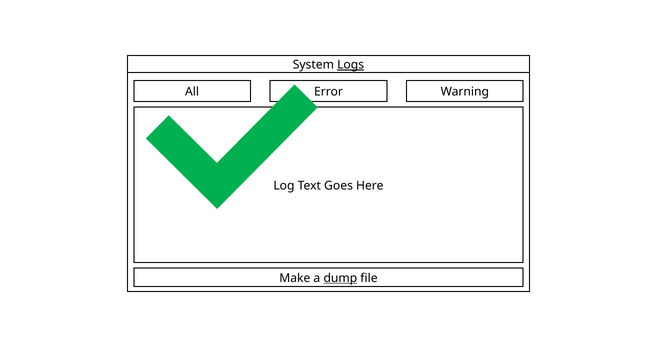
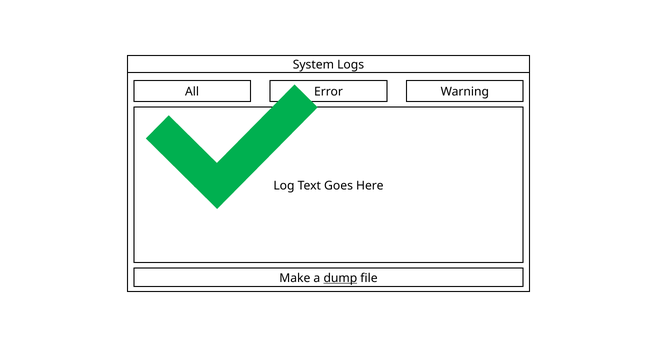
Logs underline: present -> none
